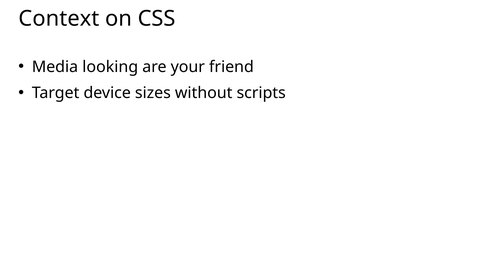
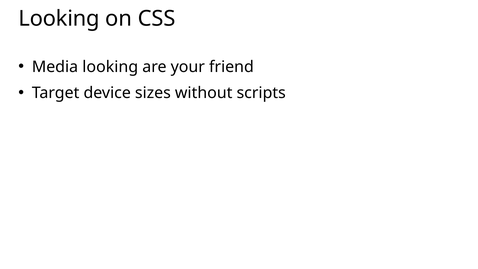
Context at (59, 19): Context -> Looking
